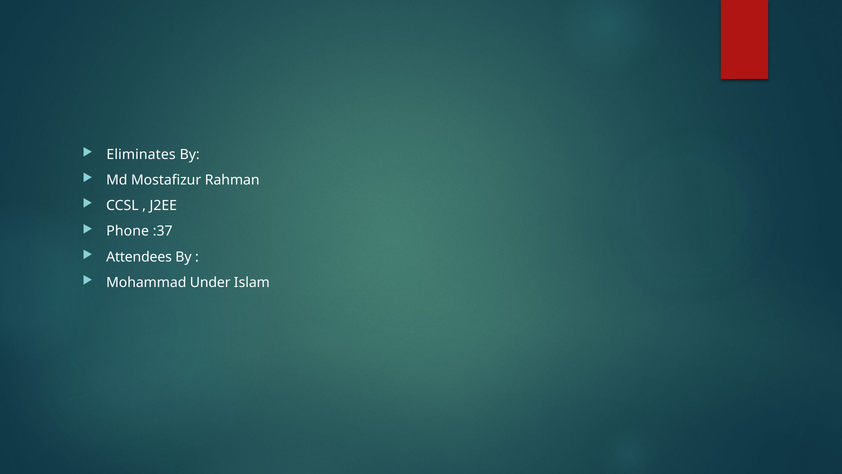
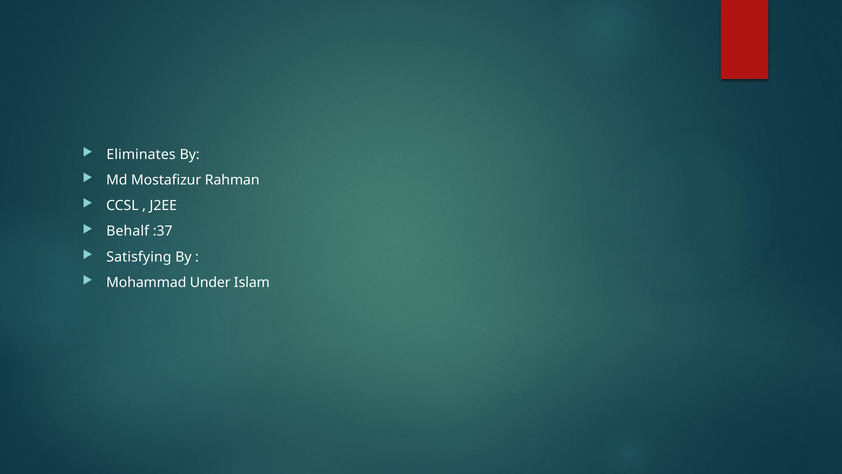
Phone: Phone -> Behalf
Attendees: Attendees -> Satisfying
